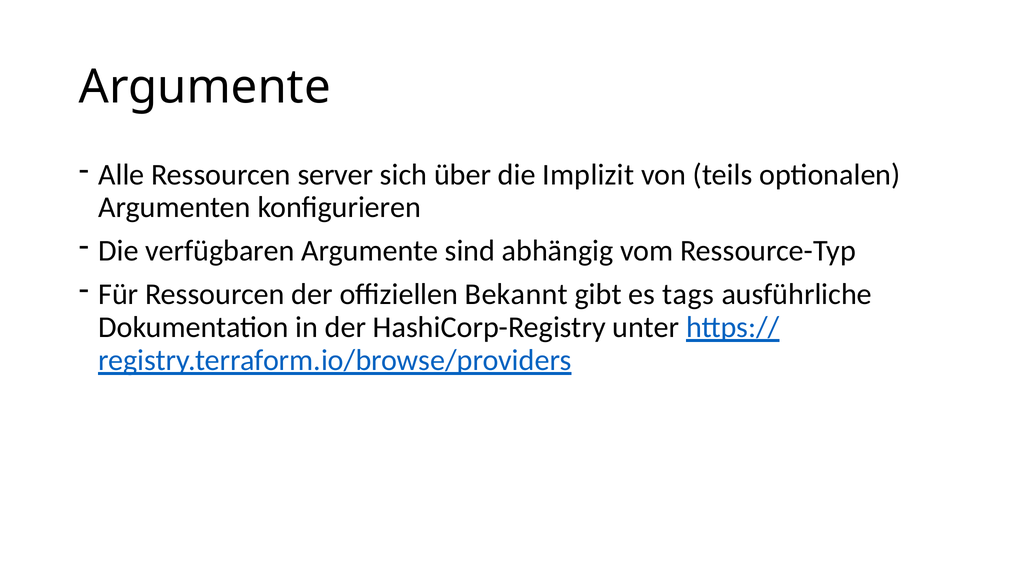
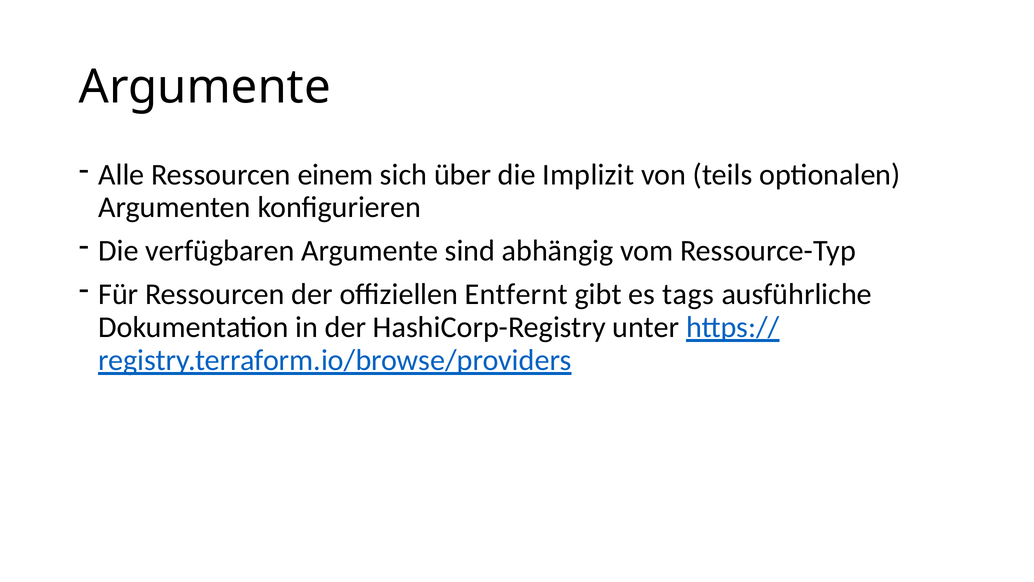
server: server -> einem
Bekannt: Bekannt -> Entfernt
